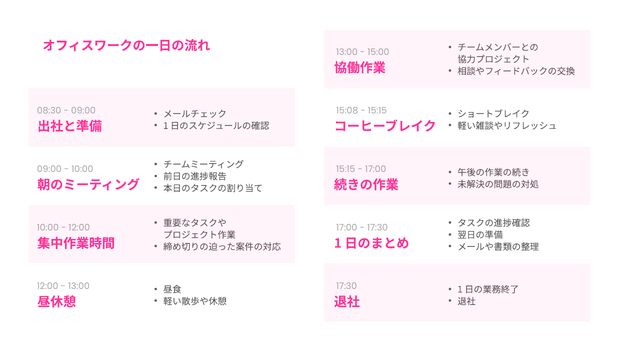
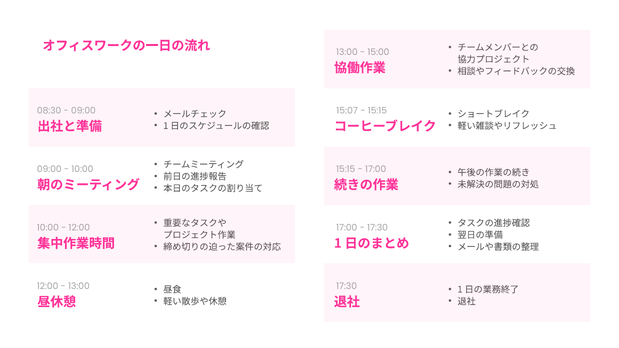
15:08: 15:08 -> 15:07
